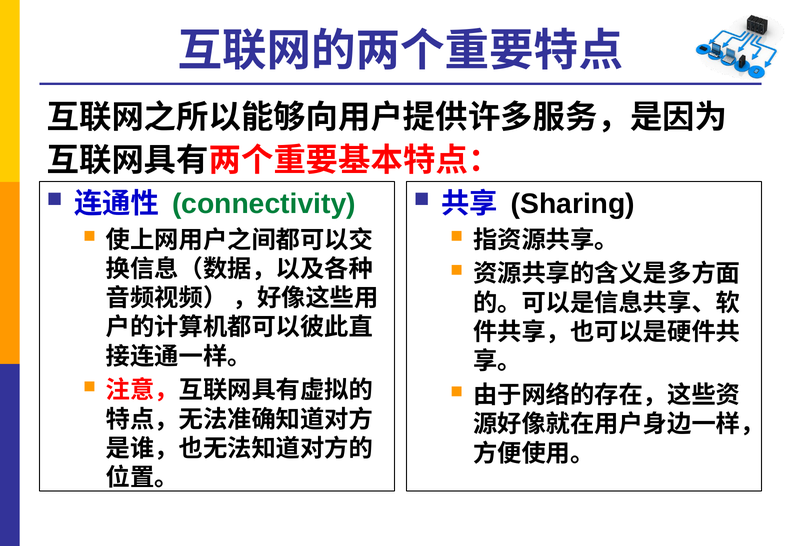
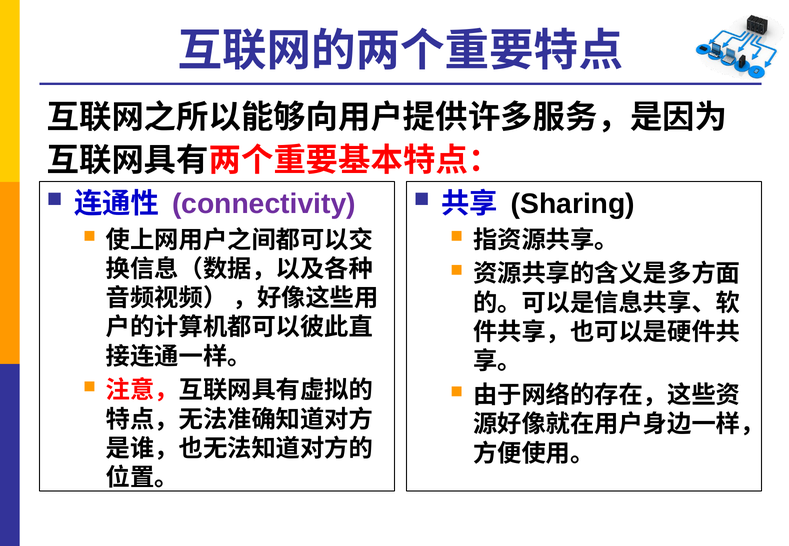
connectivity colour: green -> purple
